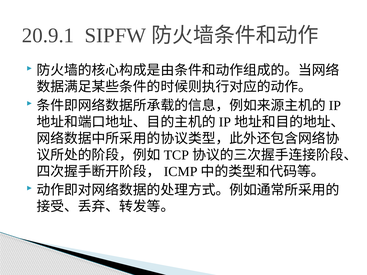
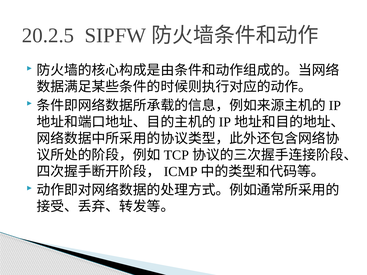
20.9.1: 20.9.1 -> 20.2.5
